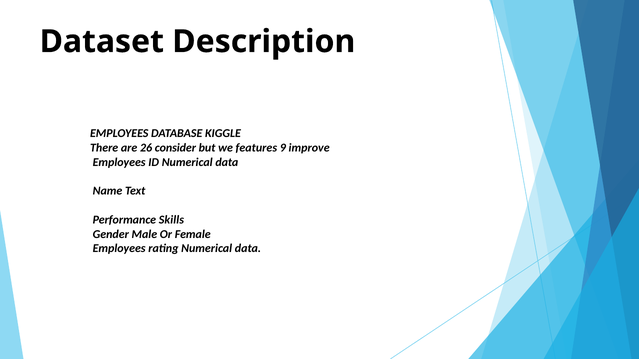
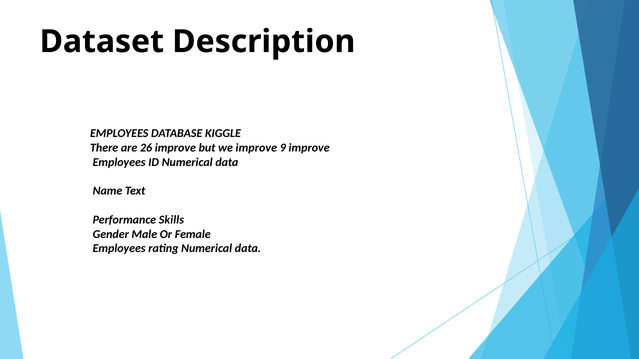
26 consider: consider -> improve
we features: features -> improve
